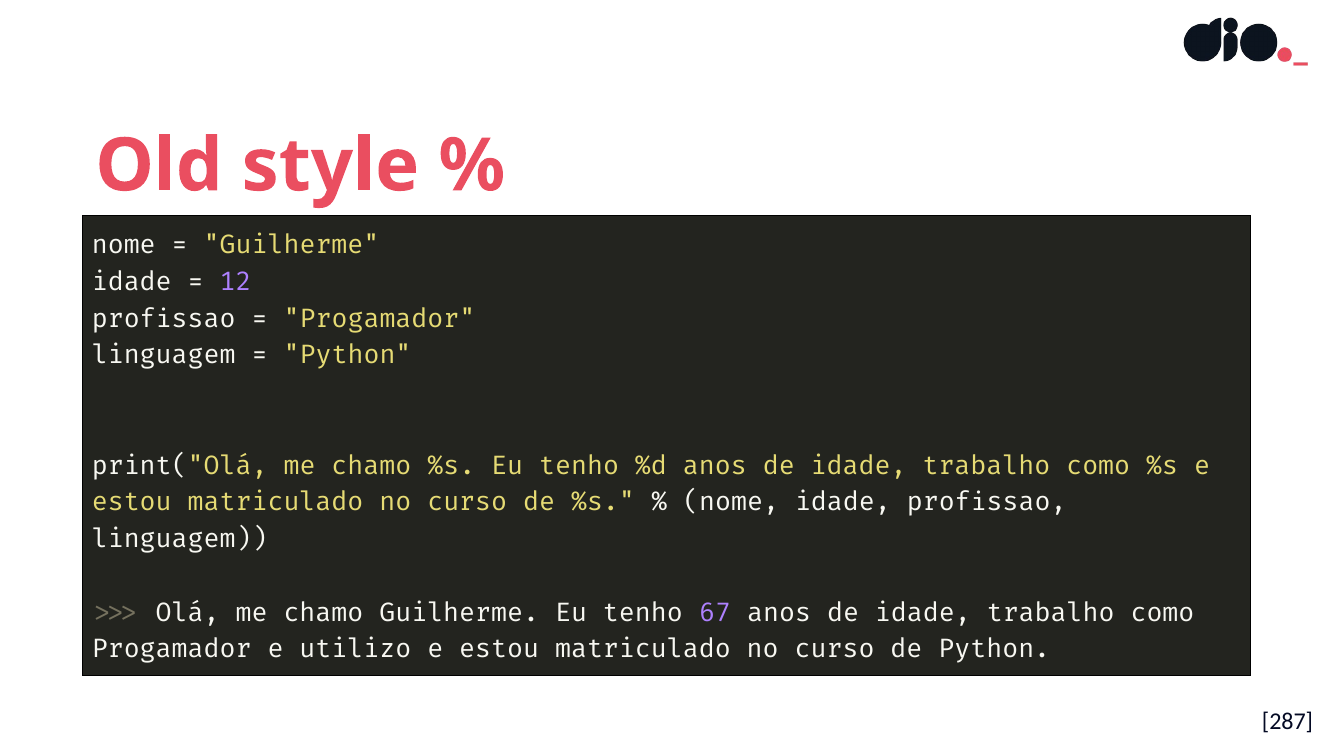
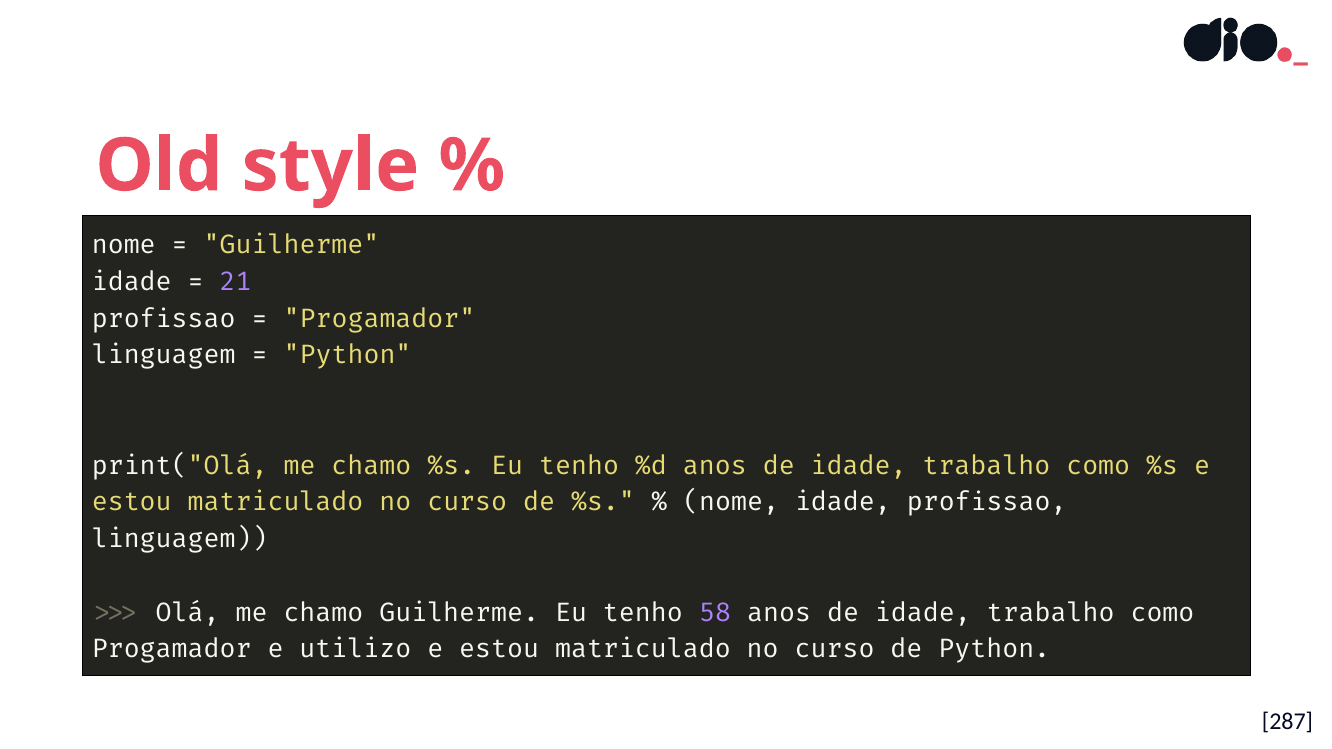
12: 12 -> 21
67: 67 -> 58
